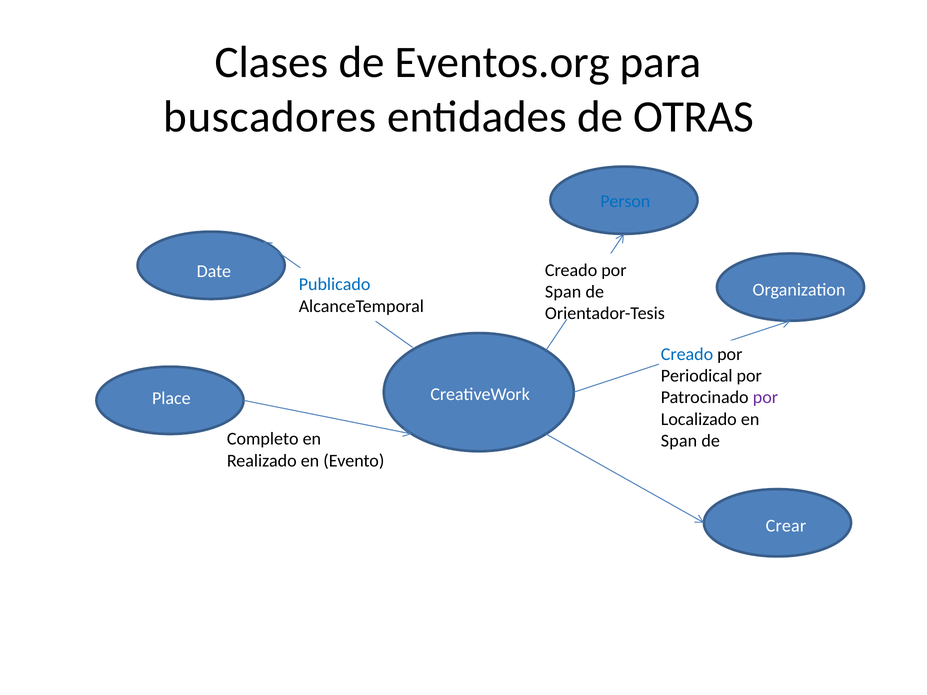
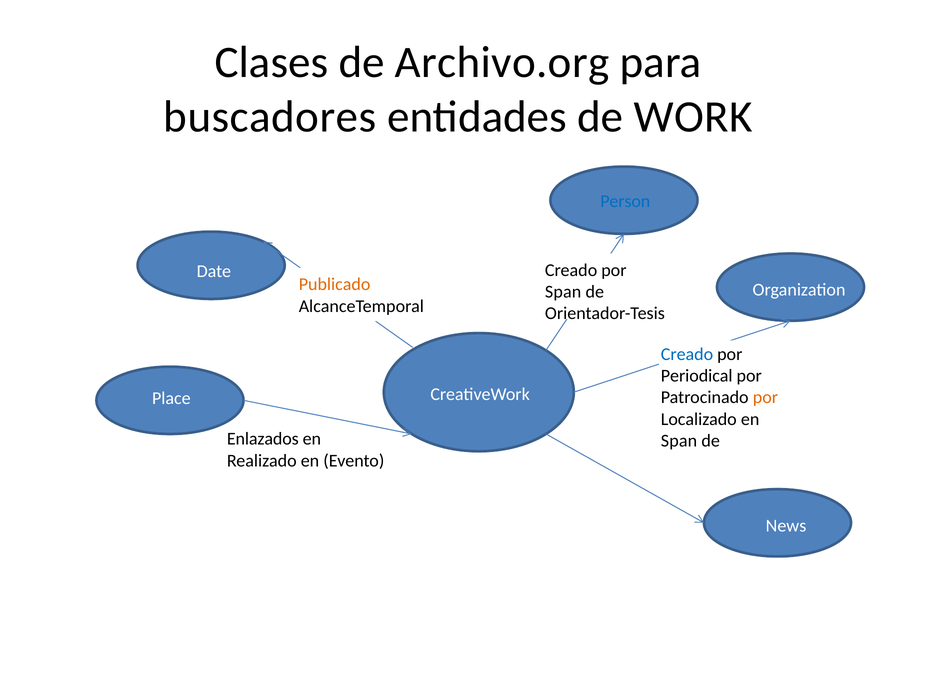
Eventos.org: Eventos.org -> Archivo.org
OTRAS: OTRAS -> WORK
Publicado colour: blue -> orange
por at (765, 398) colour: purple -> orange
Completo: Completo -> Enlazados
Crear: Crear -> News
